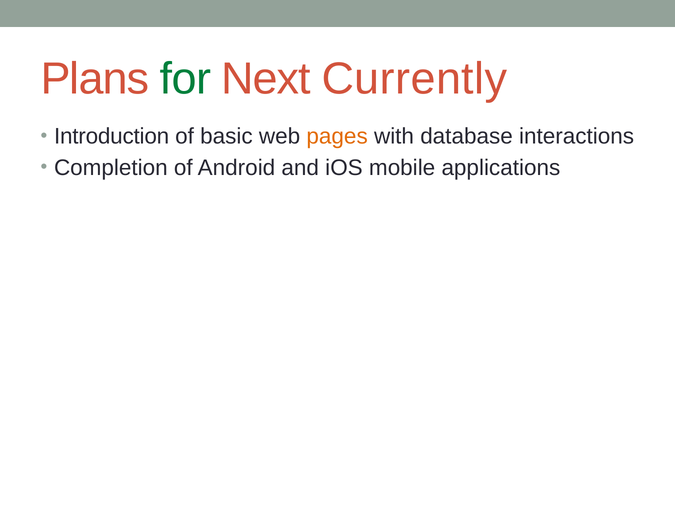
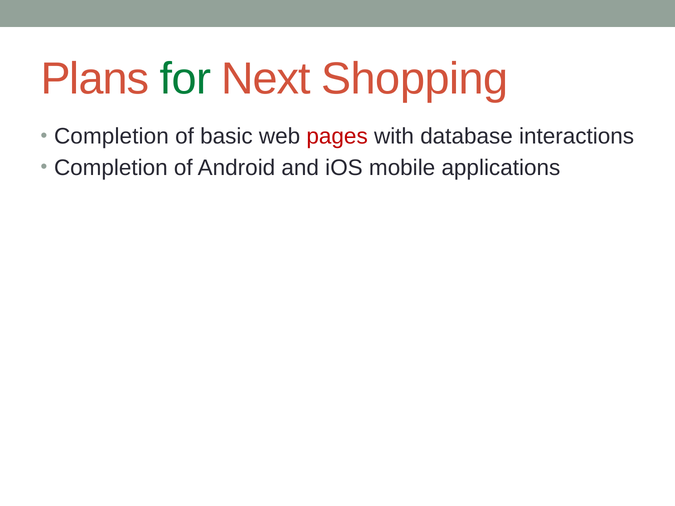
Currently: Currently -> Shopping
Introduction at (112, 137): Introduction -> Completion
pages colour: orange -> red
